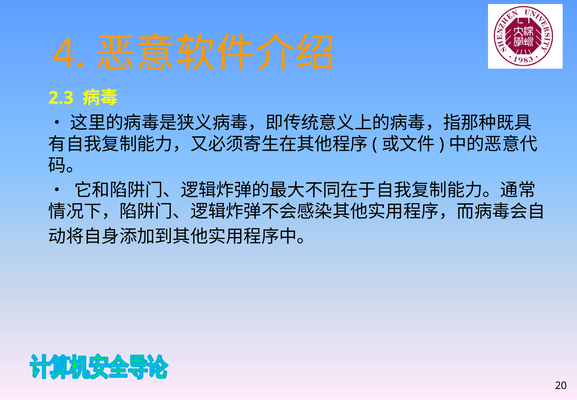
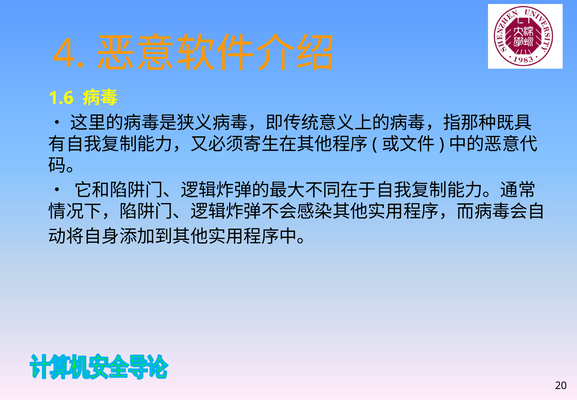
2.3: 2.3 -> 1.6
